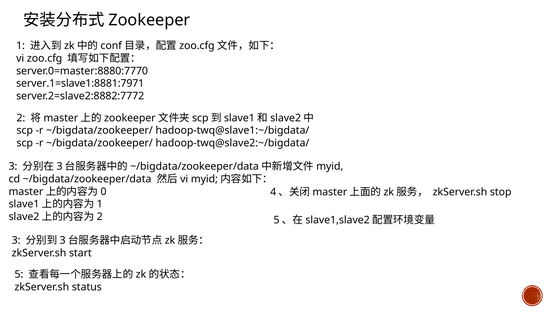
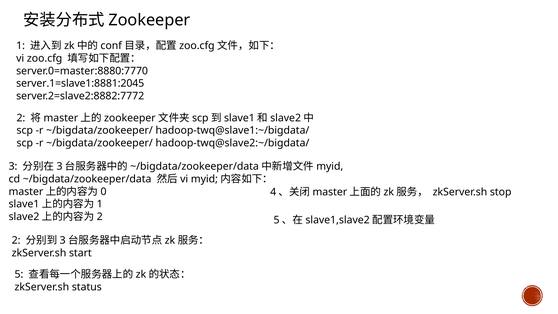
server.1=slave1:8881:7971: server.1=slave1:8881:7971 -> server.1=slave1:8881:2045
3 at (16, 240): 3 -> 2
